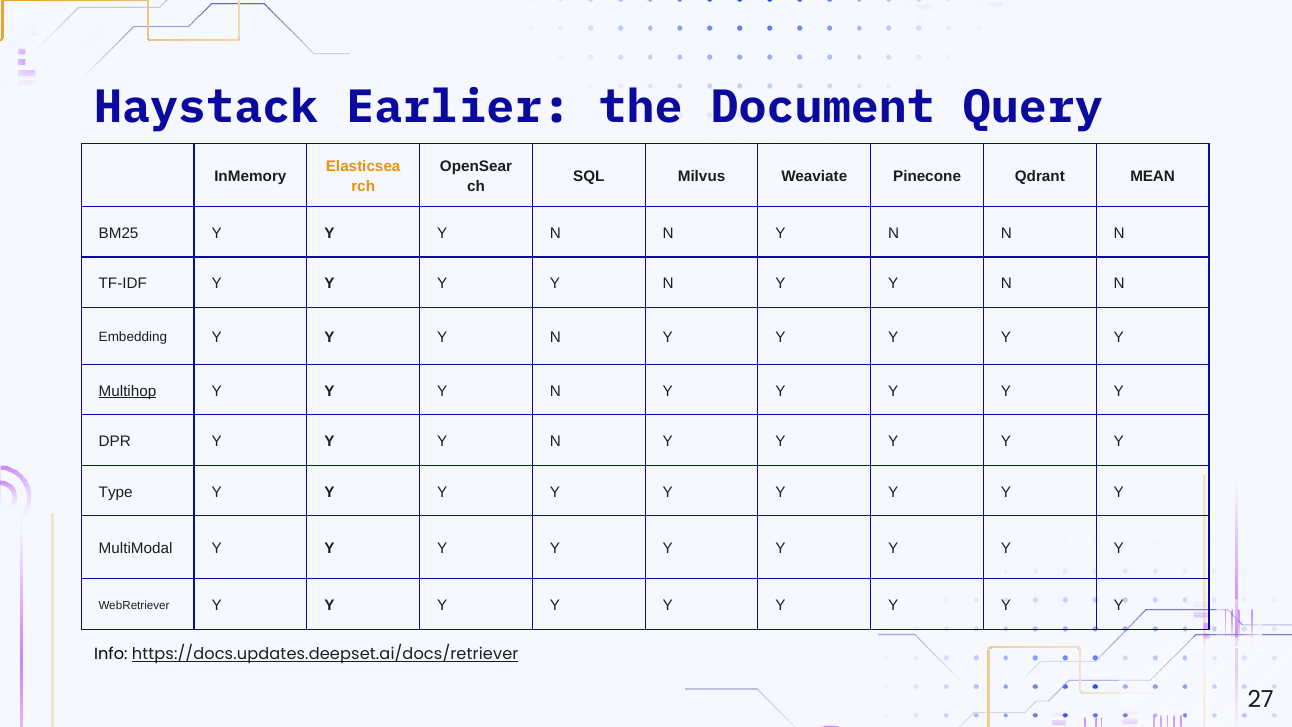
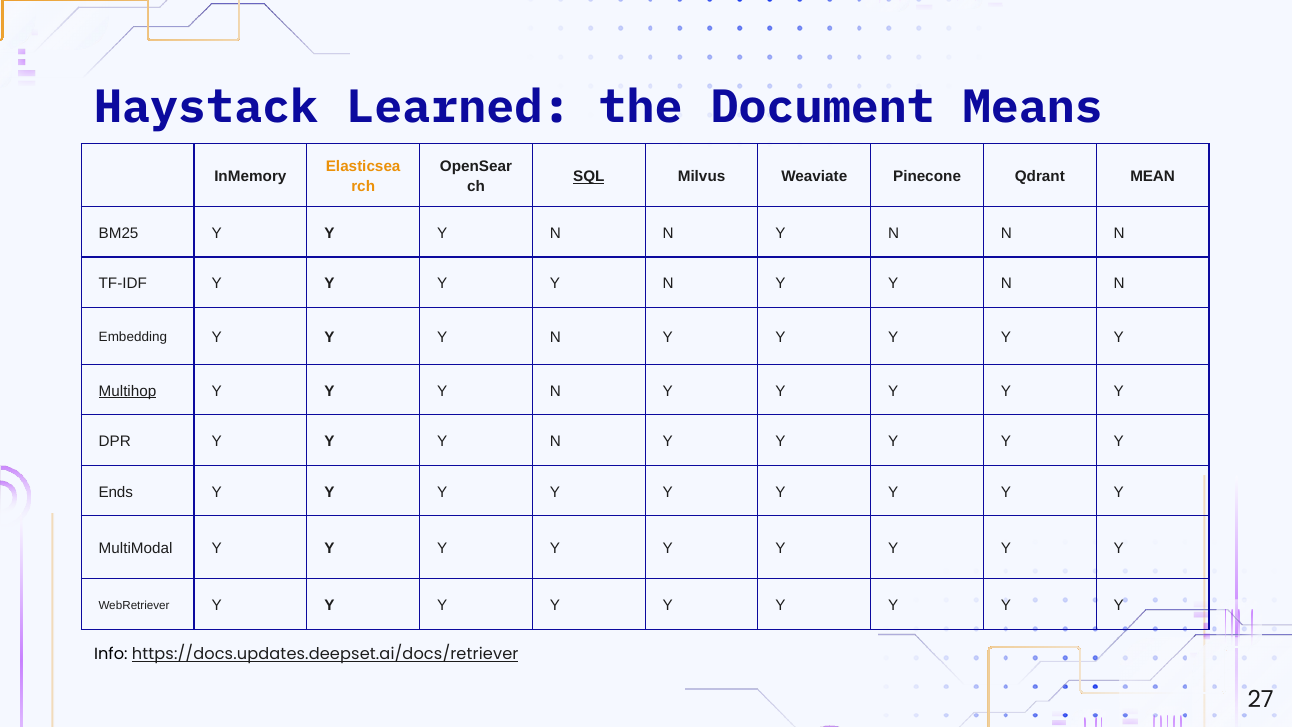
Earlier: Earlier -> Learned
Query: Query -> Means
SQL underline: none -> present
Type: Type -> Ends
